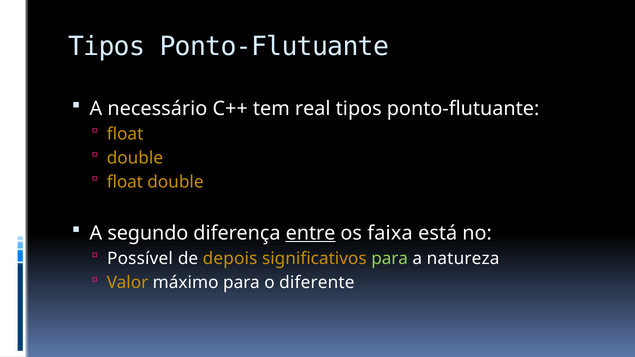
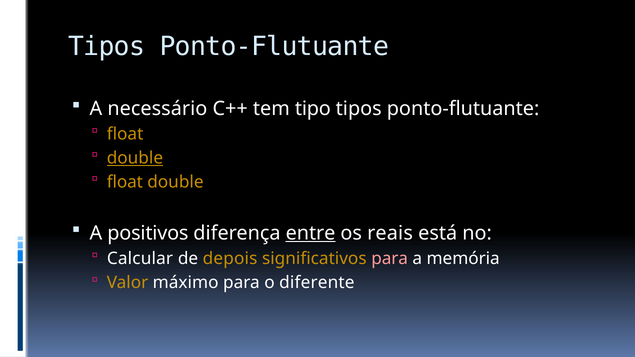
real: real -> tipo
double at (135, 158) underline: none -> present
segundo: segundo -> positivos
faixa: faixa -> reais
Possível: Possível -> Calcular
para at (390, 259) colour: light green -> pink
natureza: natureza -> memória
